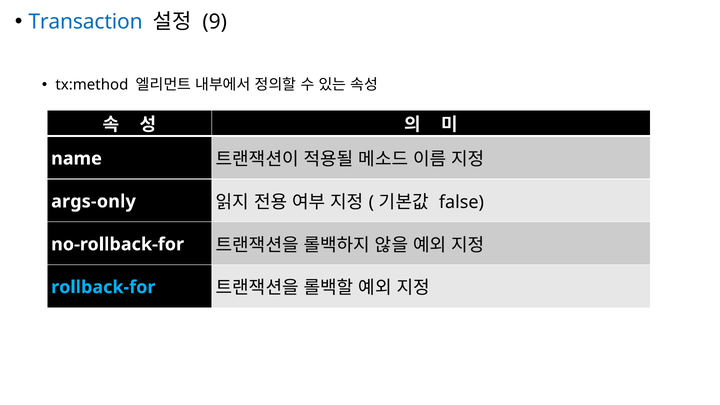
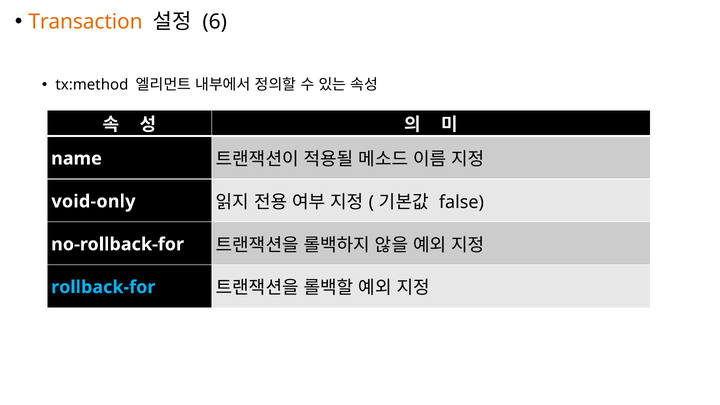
Transaction colour: blue -> orange
9: 9 -> 6
args-only: args-only -> void-only
